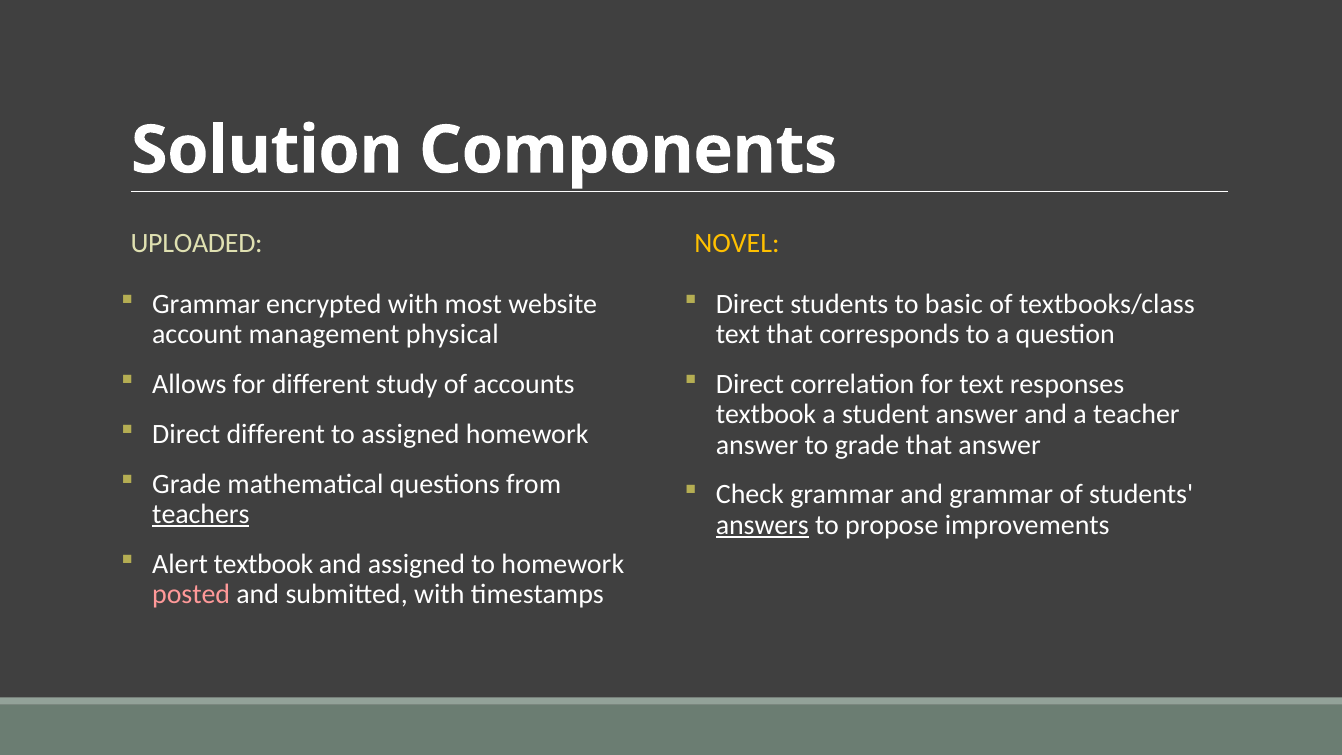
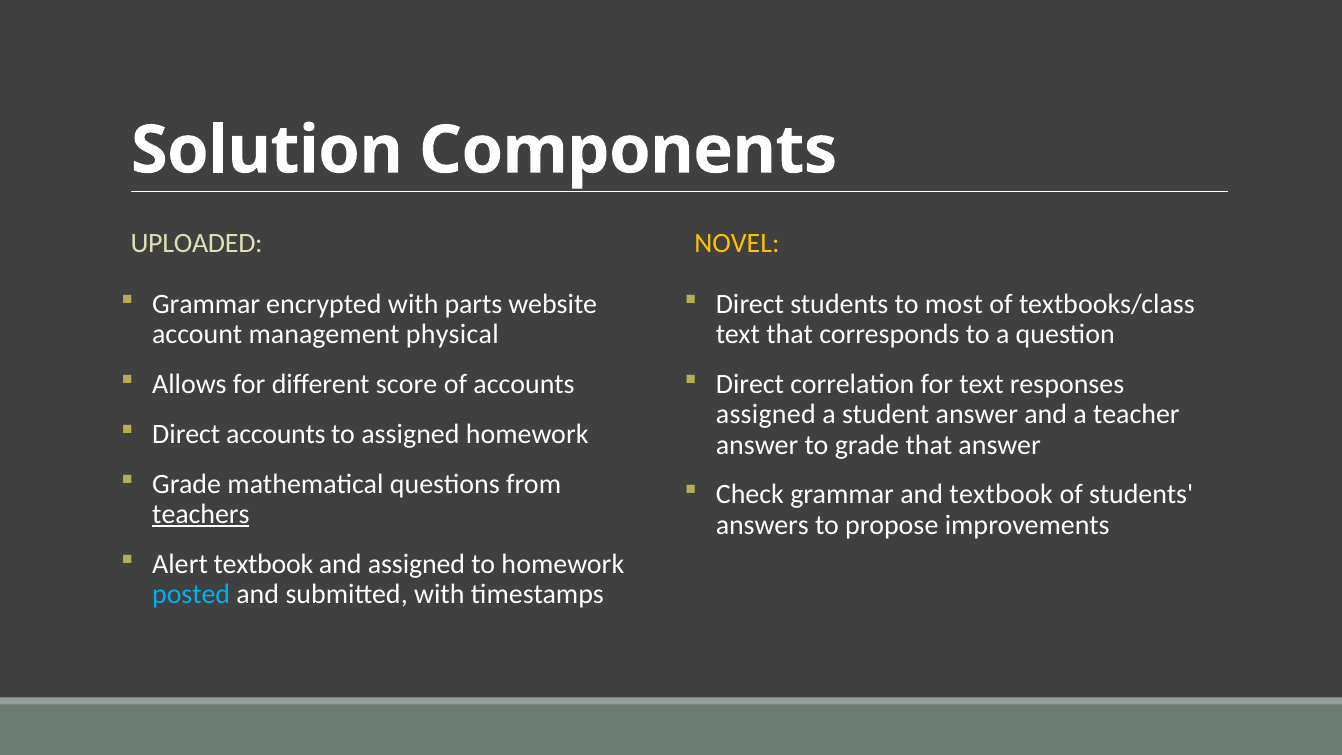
most: most -> parts
basic: basic -> most
study: study -> score
textbook at (766, 415): textbook -> assigned
Direct different: different -> accounts
and grammar: grammar -> textbook
answers underline: present -> none
posted colour: pink -> light blue
